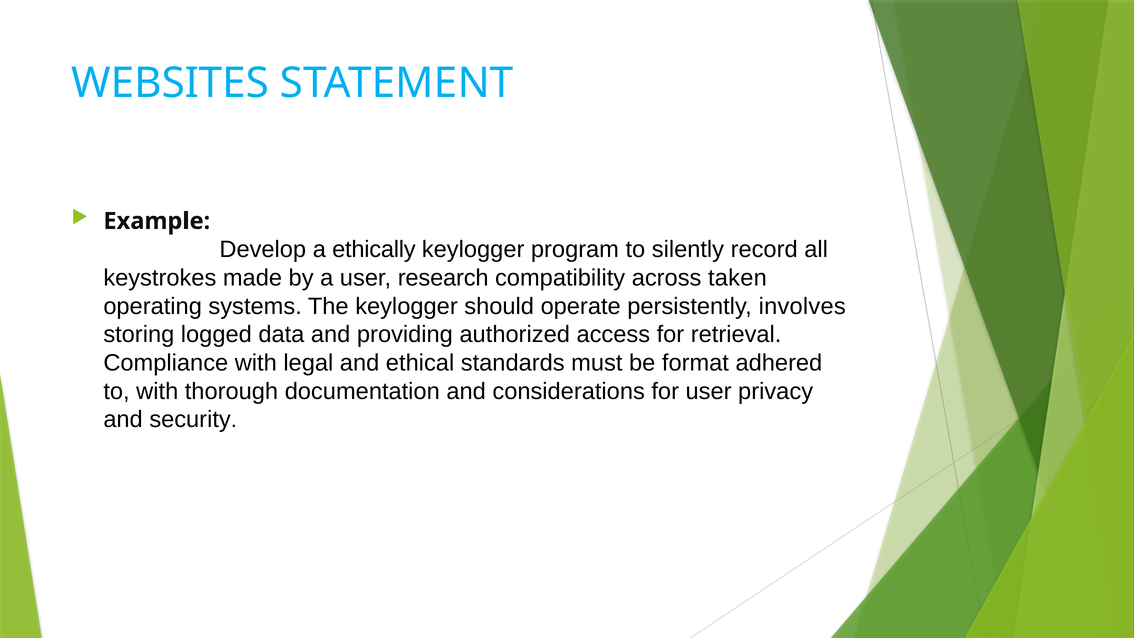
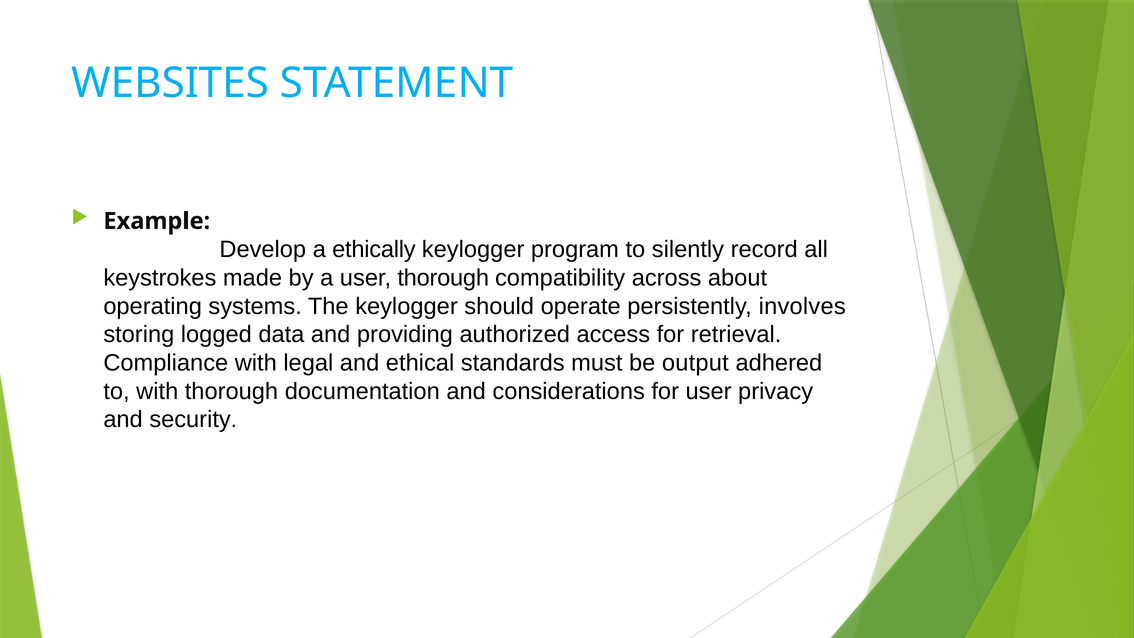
user research: research -> thorough
taken: taken -> about
format: format -> output
